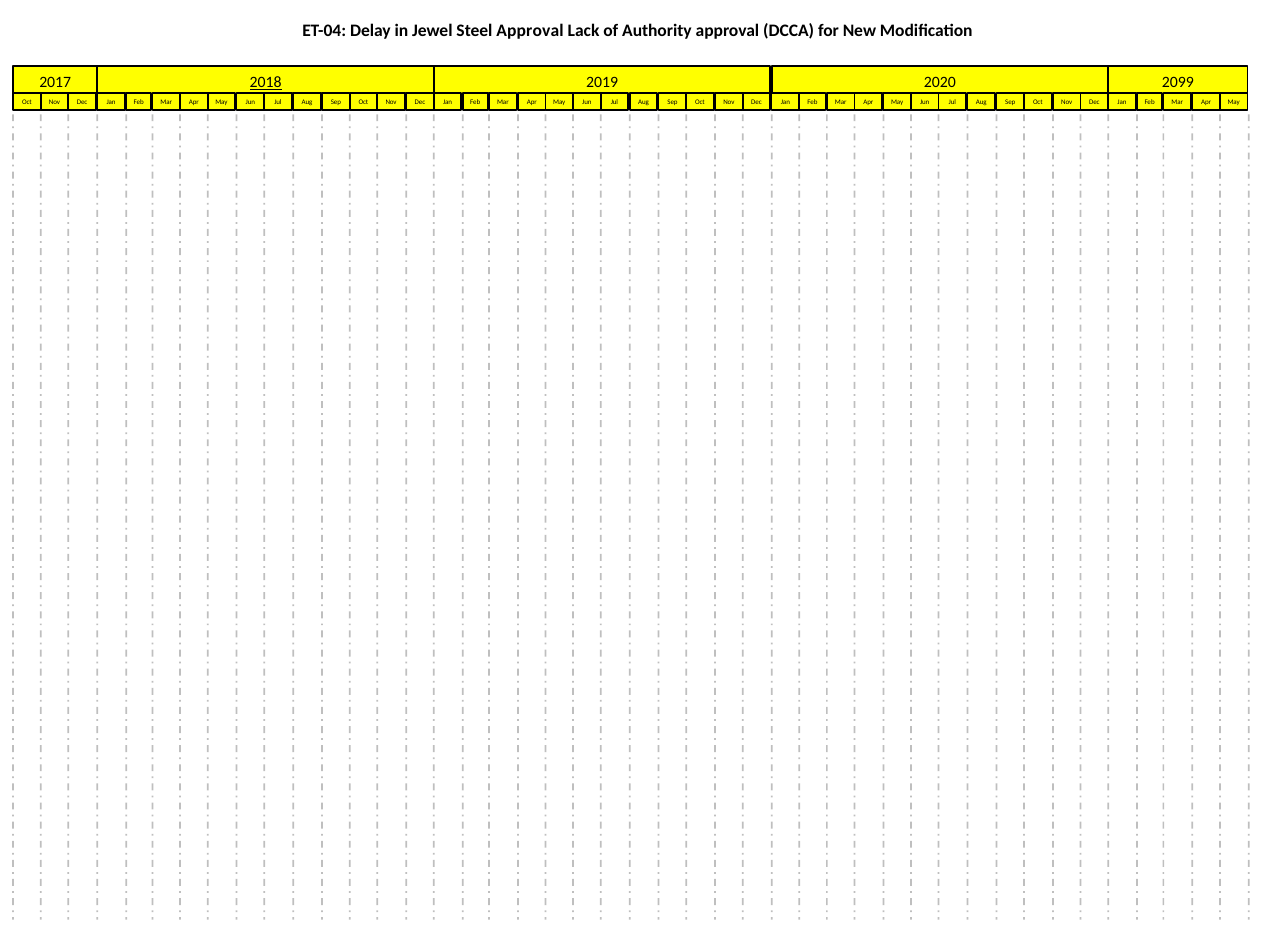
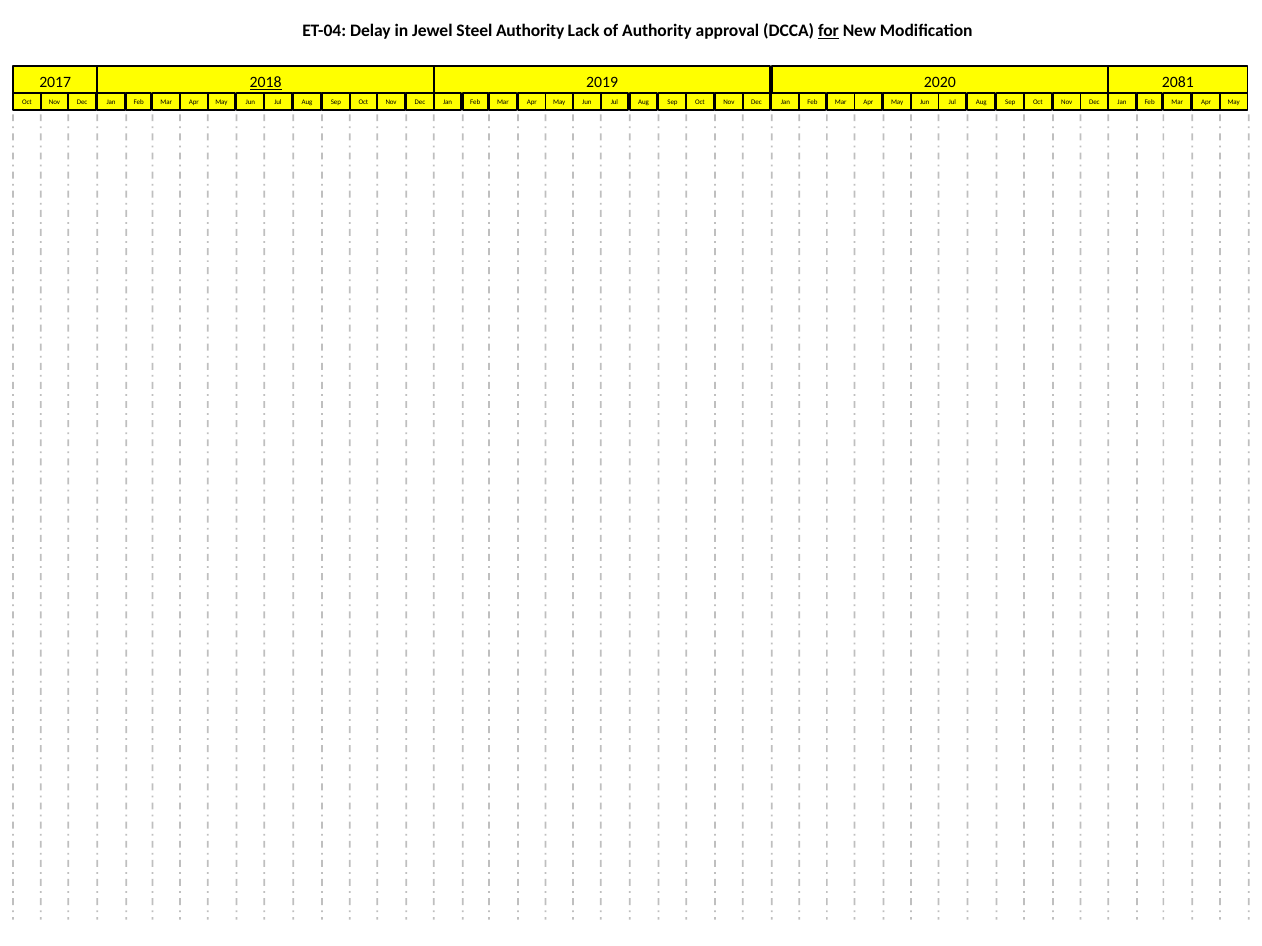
Steel Approval: Approval -> Authority
for underline: none -> present
2099: 2099 -> 2081
